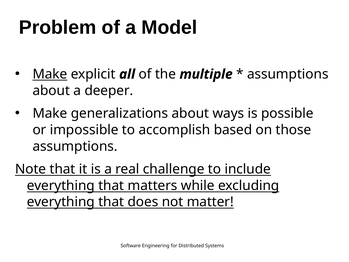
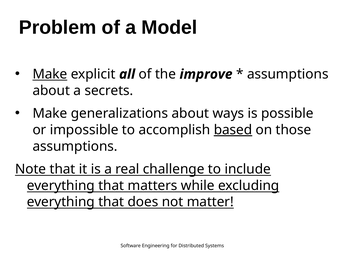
multiple: multiple -> improve
deeper: deeper -> secrets
based underline: none -> present
